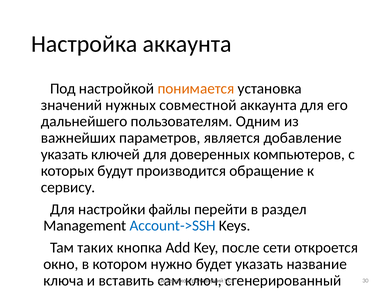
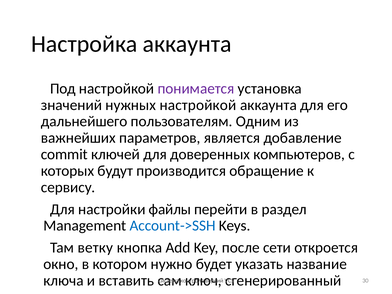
понимается colour: orange -> purple
нужных совместной: совместной -> настройкой
указать at (64, 154): указать -> commit
таких: таких -> ветку
